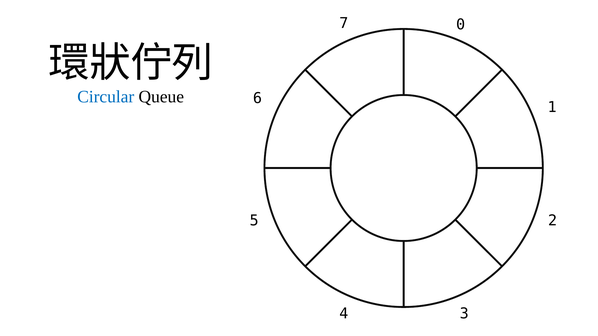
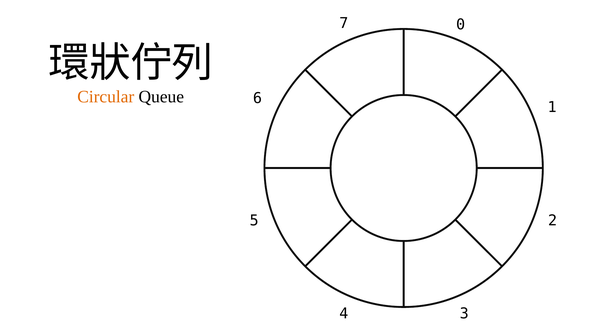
Circular colour: blue -> orange
